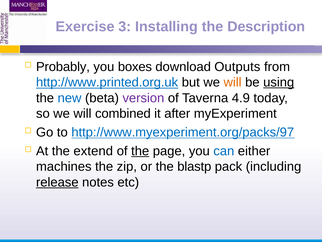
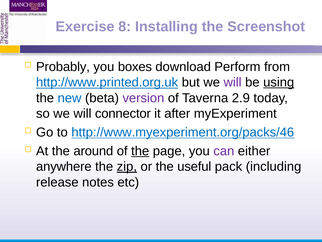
3: 3 -> 8
Description: Description -> Screenshot
Outputs: Outputs -> Perform
will at (233, 82) colour: orange -> purple
4.9: 4.9 -> 2.9
combined: combined -> connector
http://www.myexperiment.org/packs/97: http://www.myexperiment.org/packs/97 -> http://www.myexperiment.org/packs/46
extend: extend -> around
can colour: blue -> purple
machines: machines -> anywhere
zip underline: none -> present
blastp: blastp -> useful
release underline: present -> none
